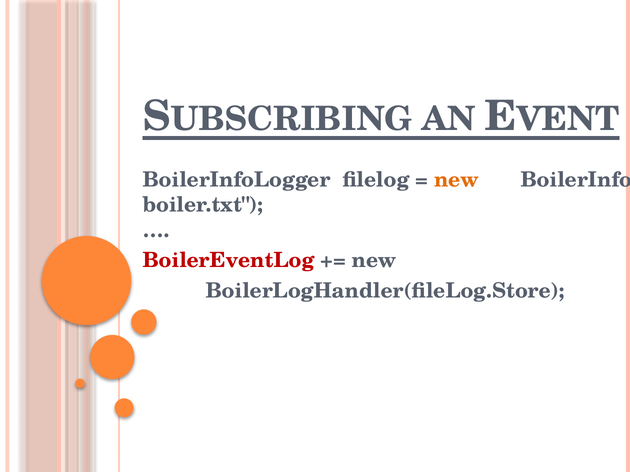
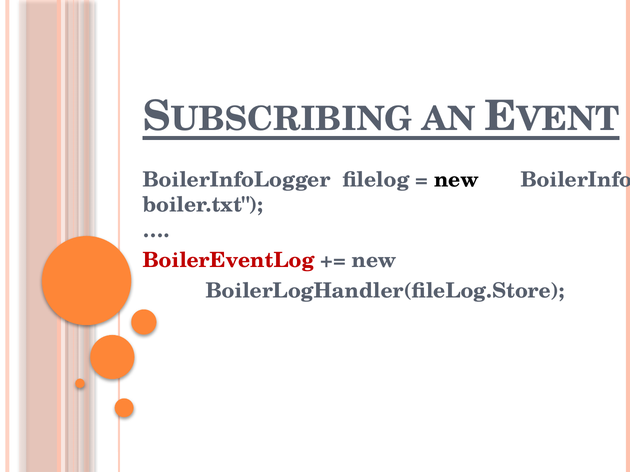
new at (457, 180) colour: orange -> black
